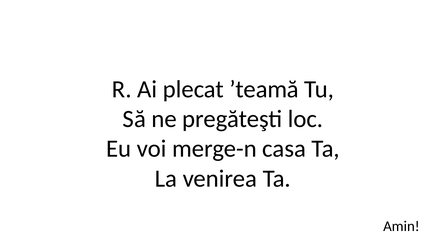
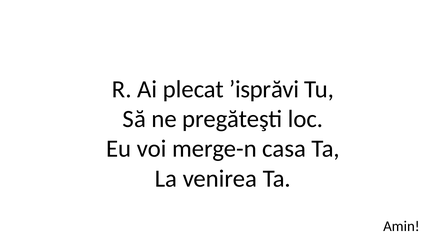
’teamă: ’teamă -> ’isprăvi
